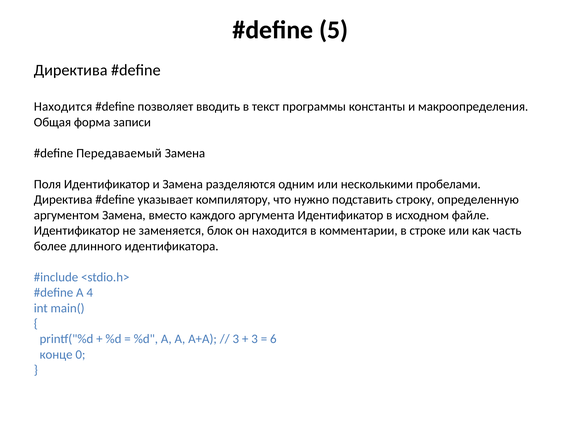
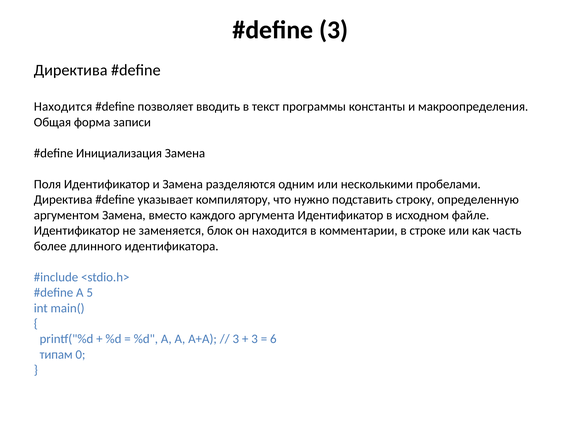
5 at (334, 30): 5 -> 3
Передаваемый: Передаваемый -> Инициализация
4: 4 -> 5
конце: конце -> типам
